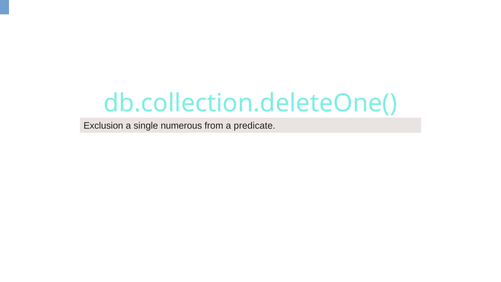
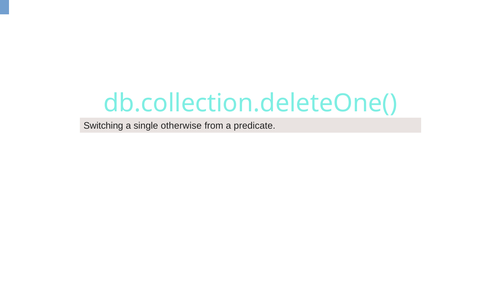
Exclusion: Exclusion -> Switching
numerous: numerous -> otherwise
